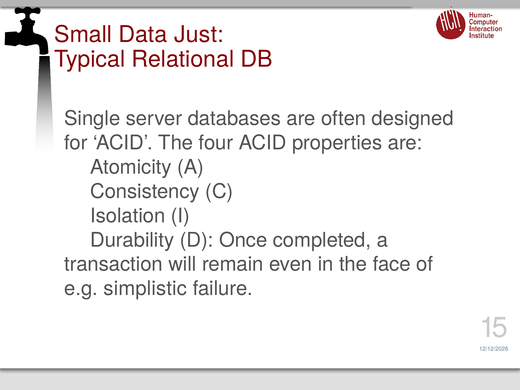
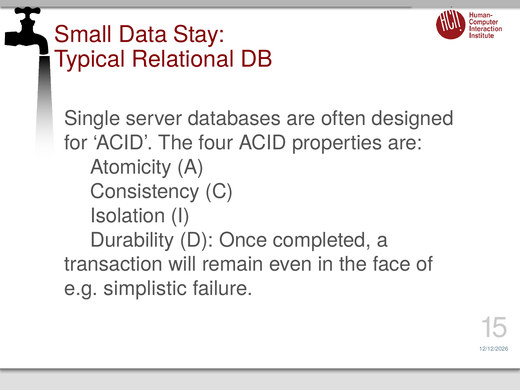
Just: Just -> Stay
